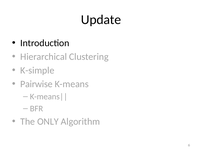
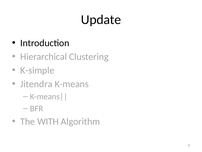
Pairwise: Pairwise -> Jitendra
ONLY: ONLY -> WITH
